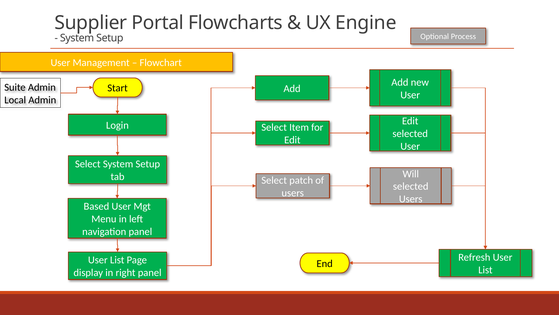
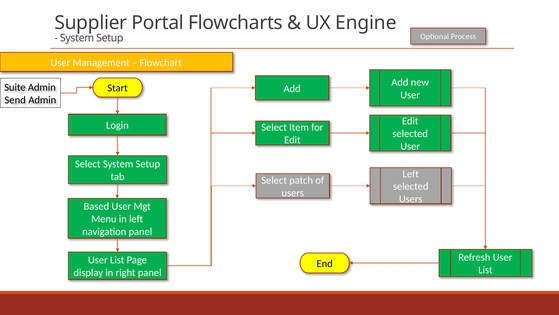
Local: Local -> Send
Will at (411, 174): Will -> Left
